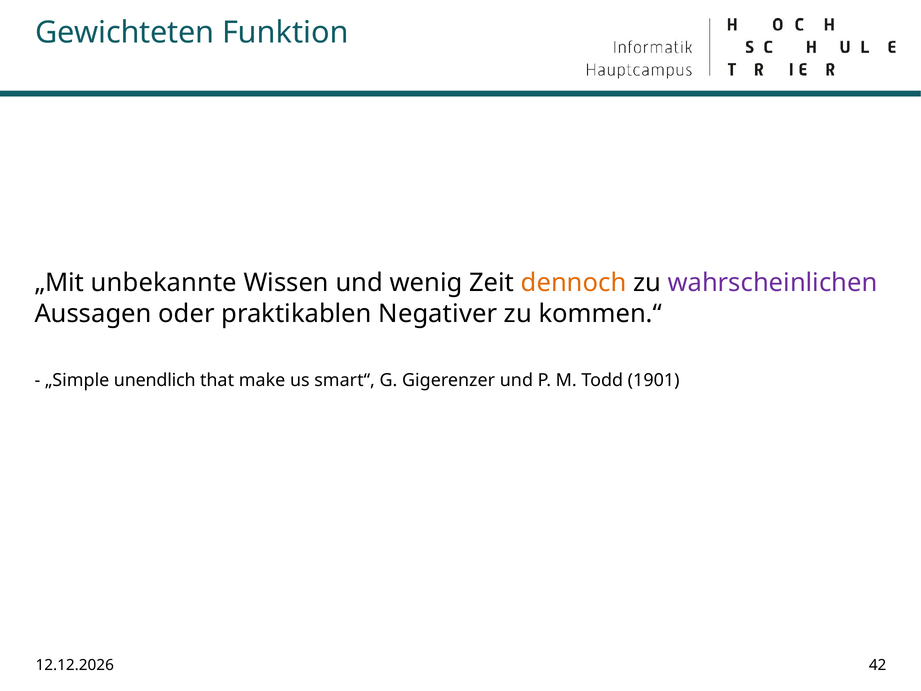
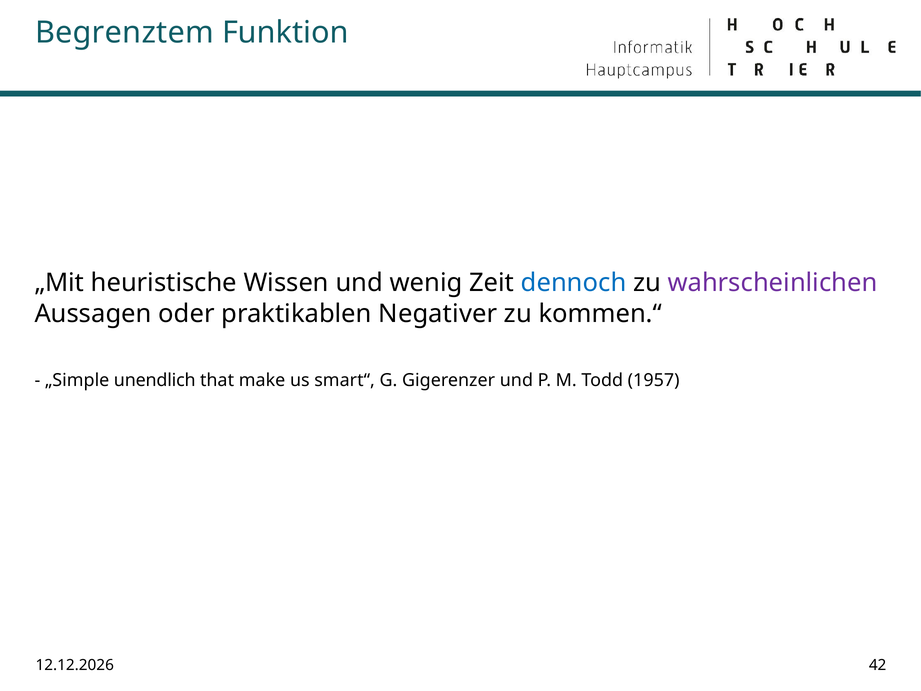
Gewichteten: Gewichteten -> Begrenztem
unbekannte: unbekannte -> heuristische
dennoch colour: orange -> blue
1901: 1901 -> 1957
